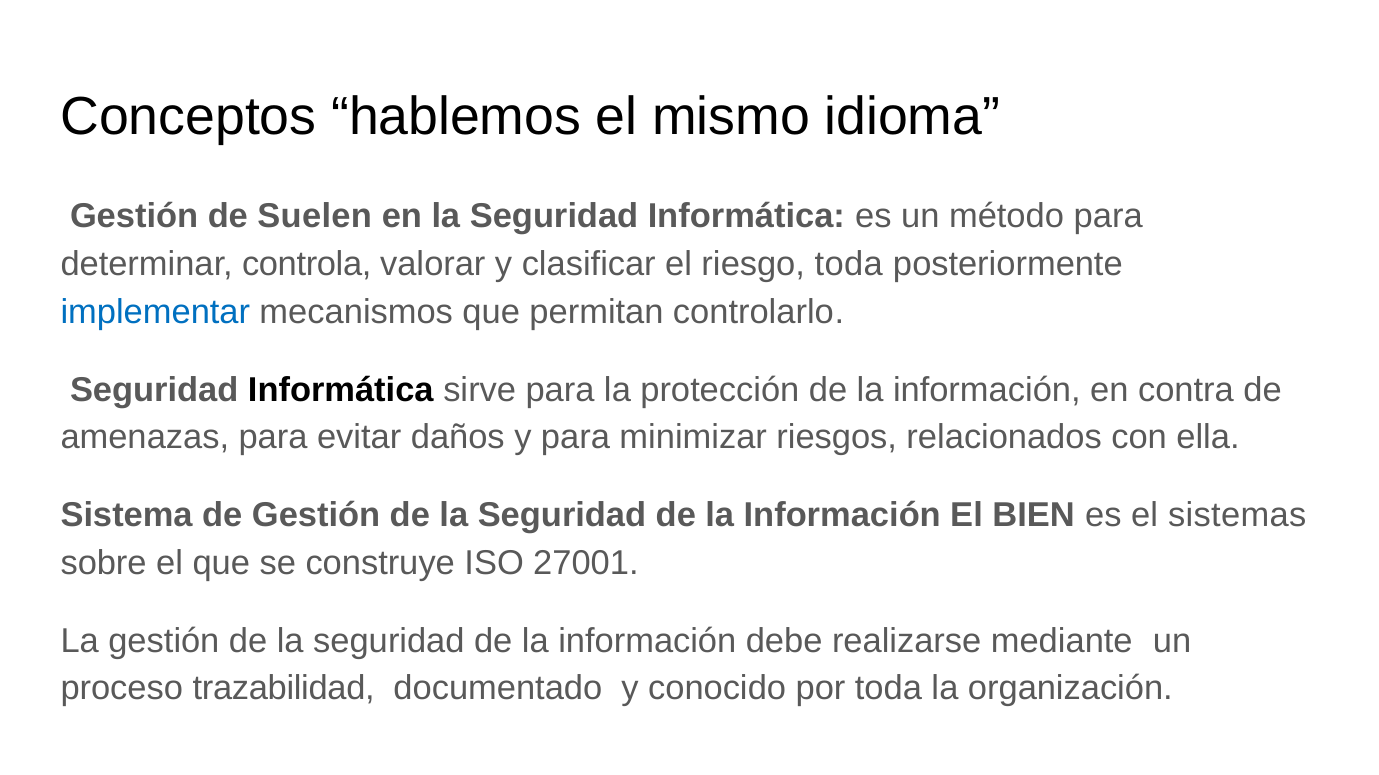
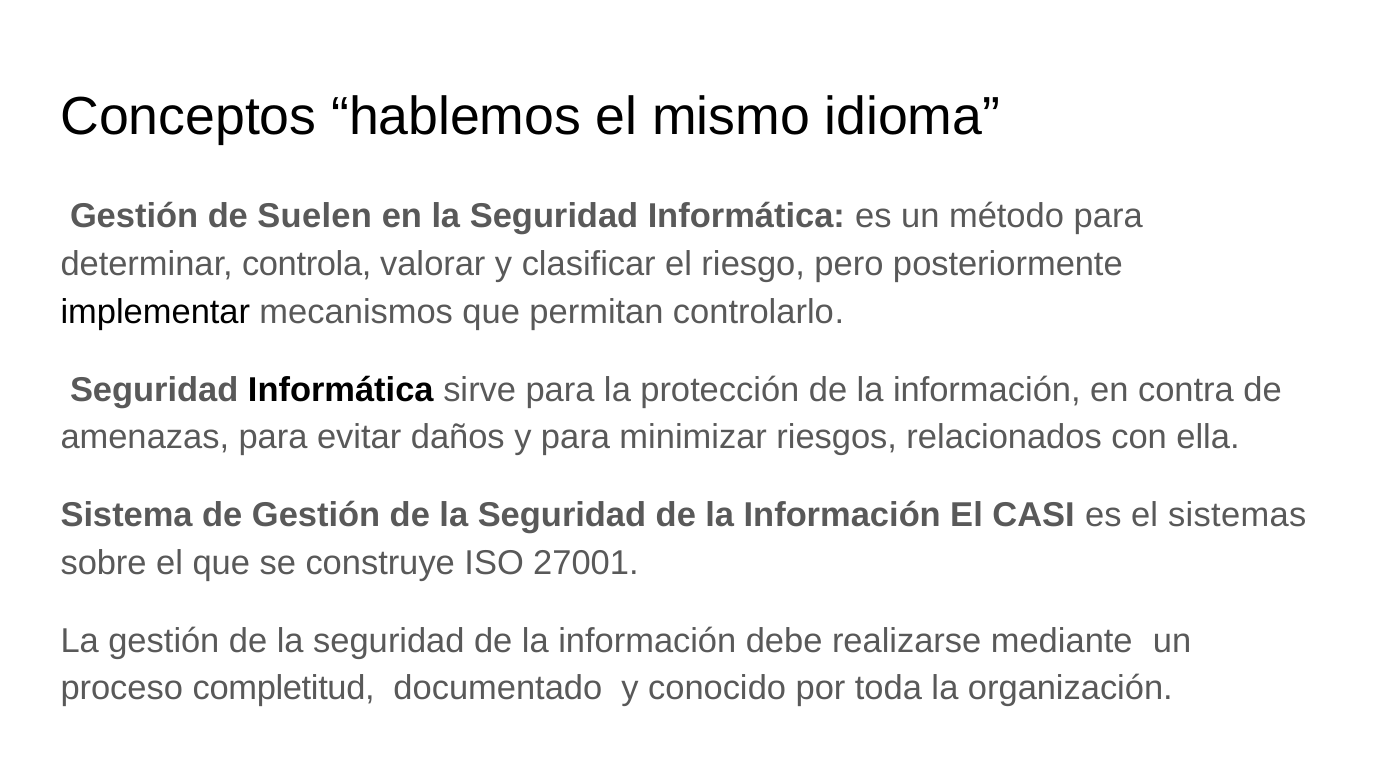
riesgo toda: toda -> pero
implementar colour: blue -> black
BIEN: BIEN -> CASI
trazabilidad: trazabilidad -> completitud
